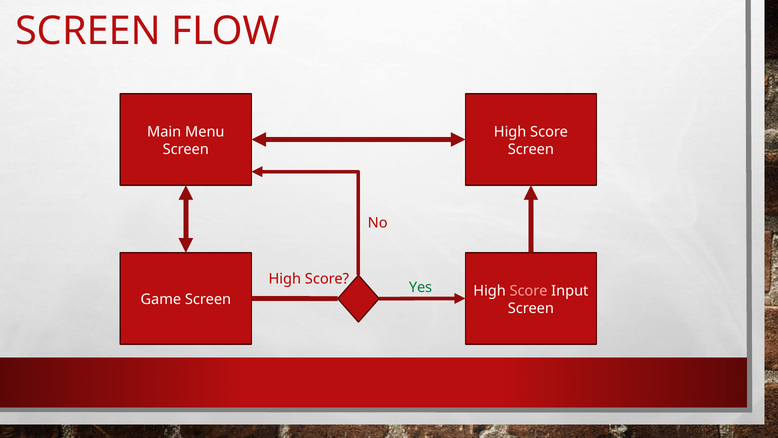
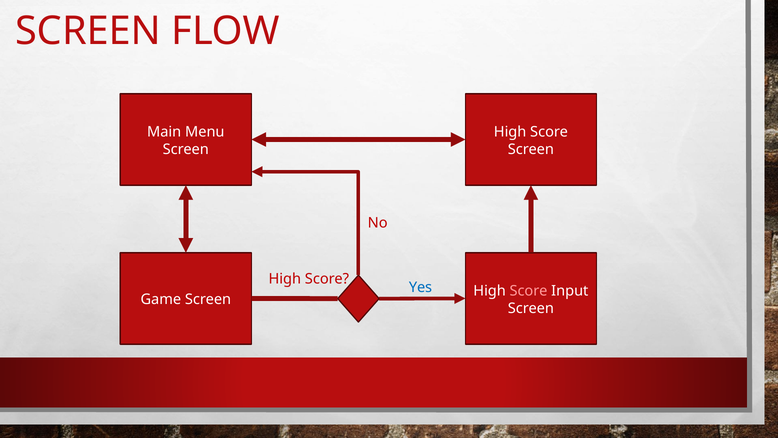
Yes colour: green -> blue
